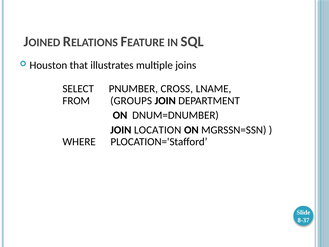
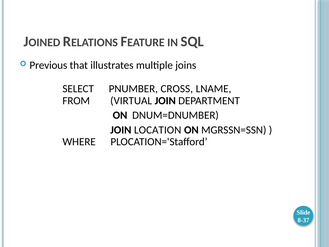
Houston: Houston -> Previous
GROUPS: GROUPS -> VIRTUAL
